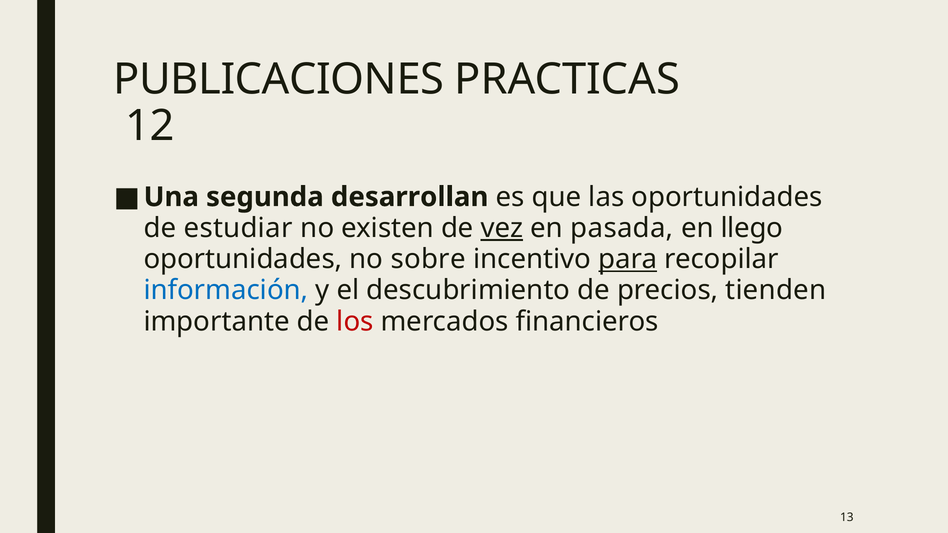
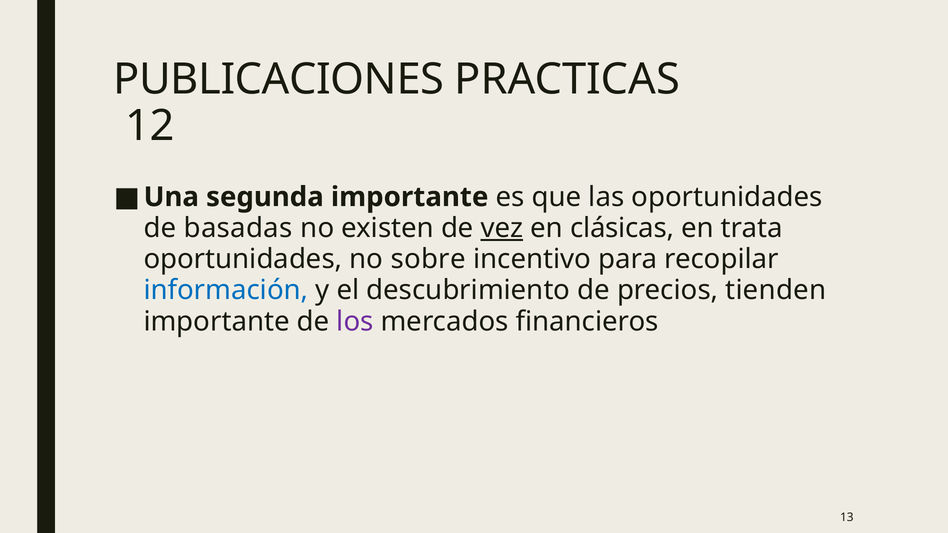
segunda desarrollan: desarrollan -> importante
estudiar: estudiar -> basadas
pasada: pasada -> clásicas
llego: llego -> trata
para underline: present -> none
los colour: red -> purple
